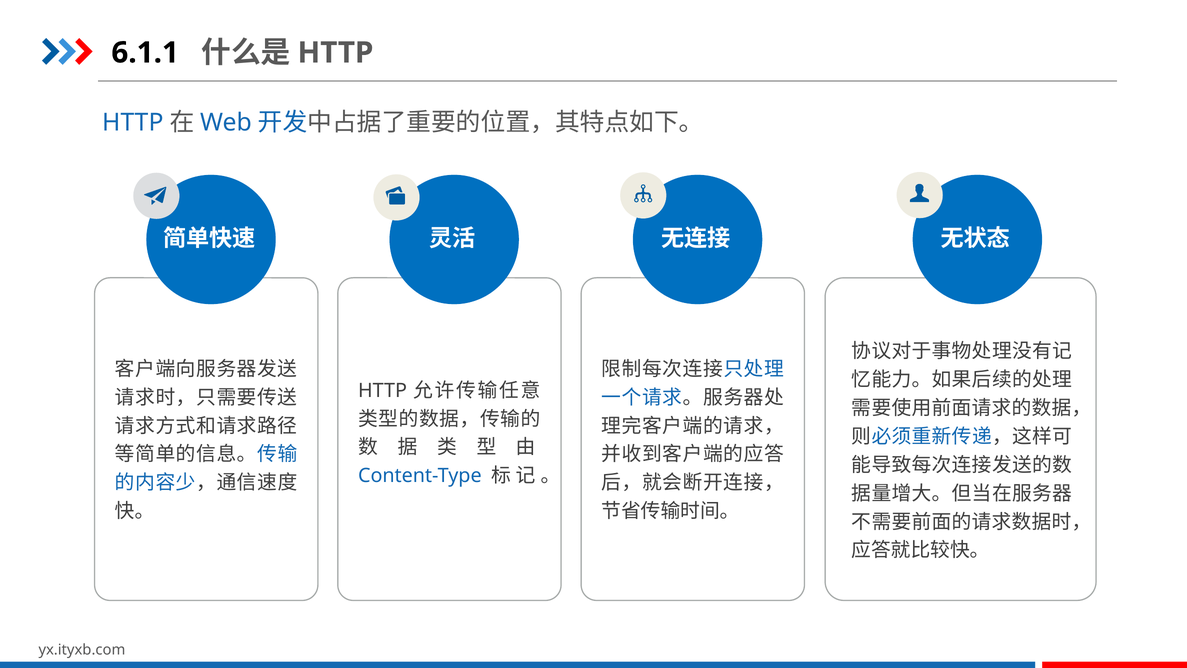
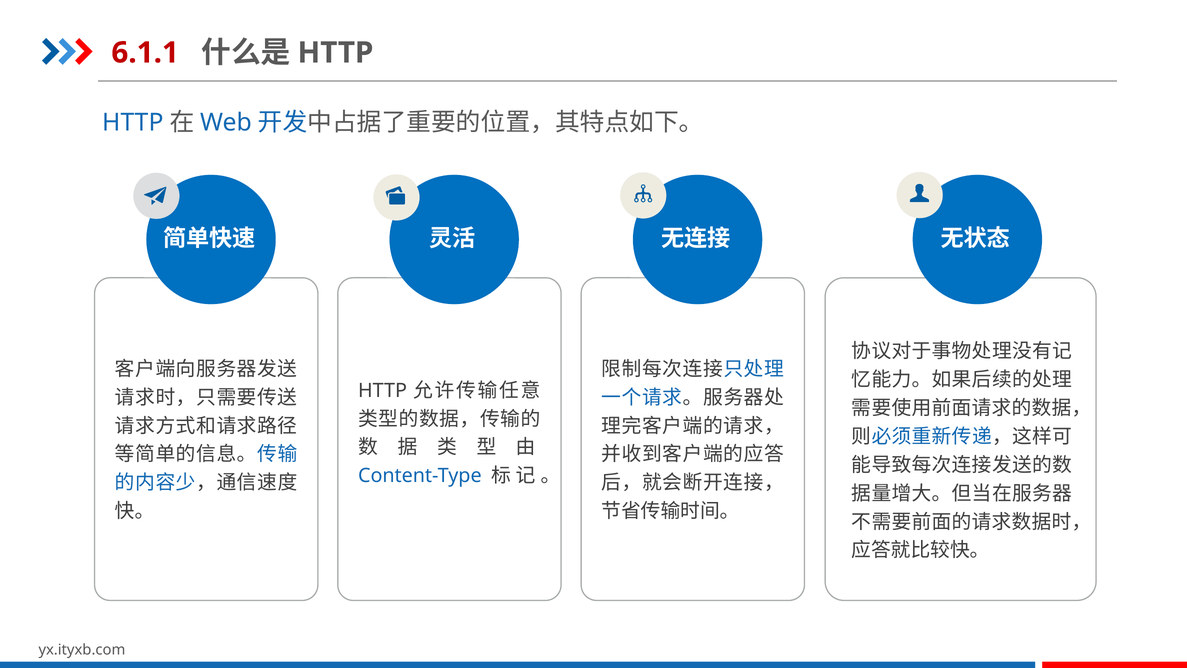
6.1.1 colour: black -> red
